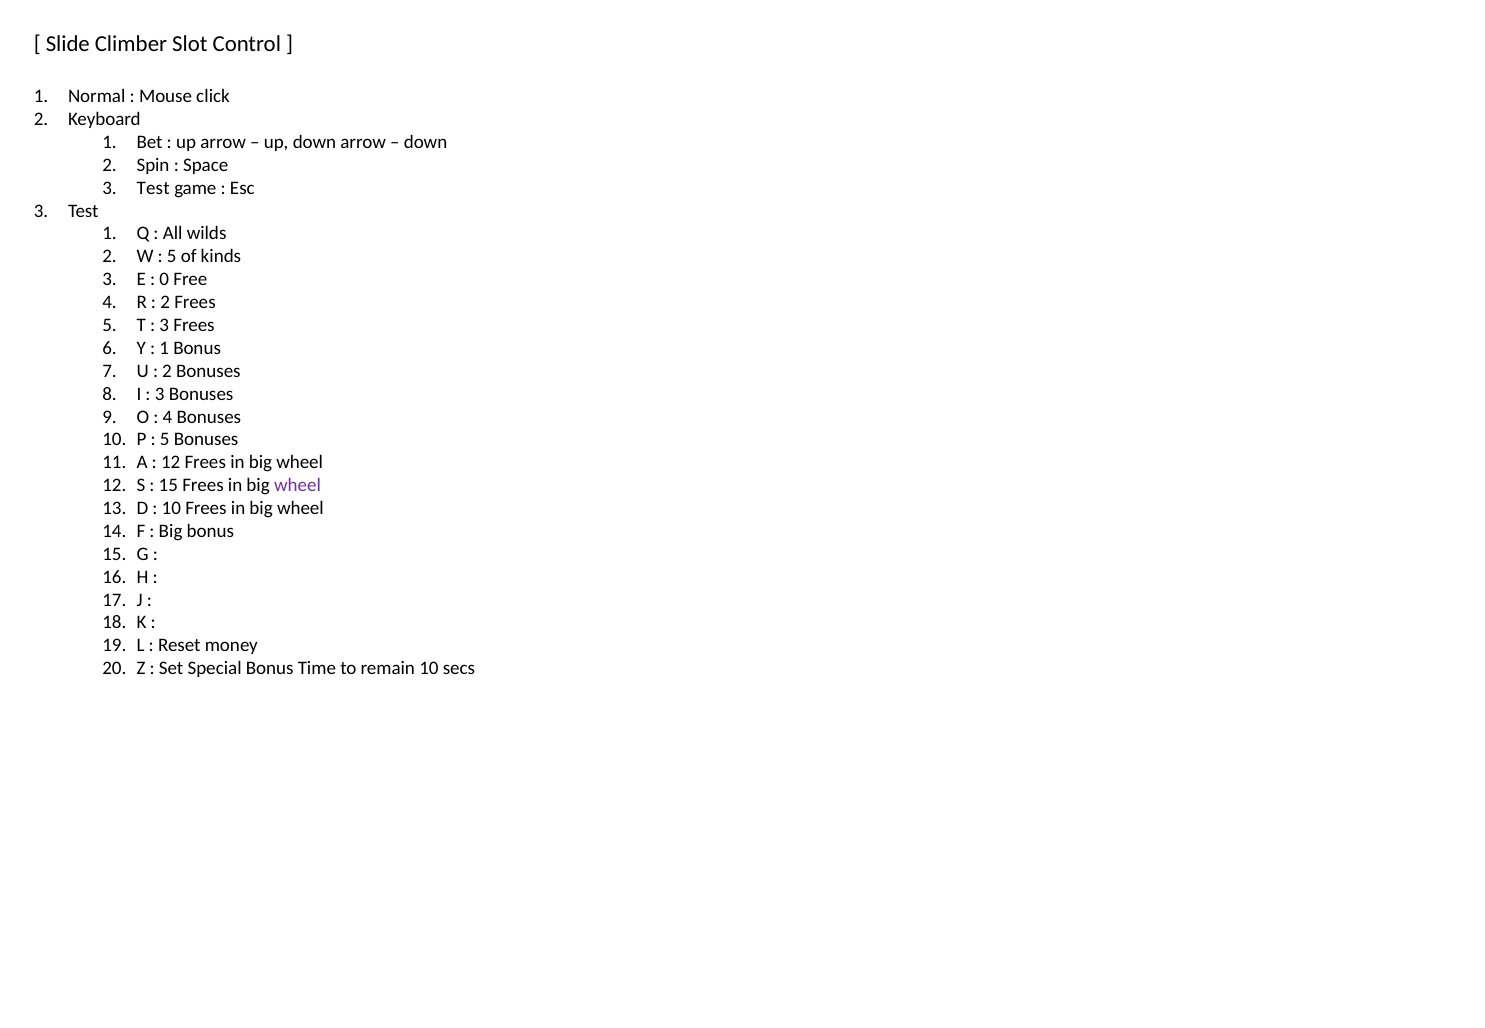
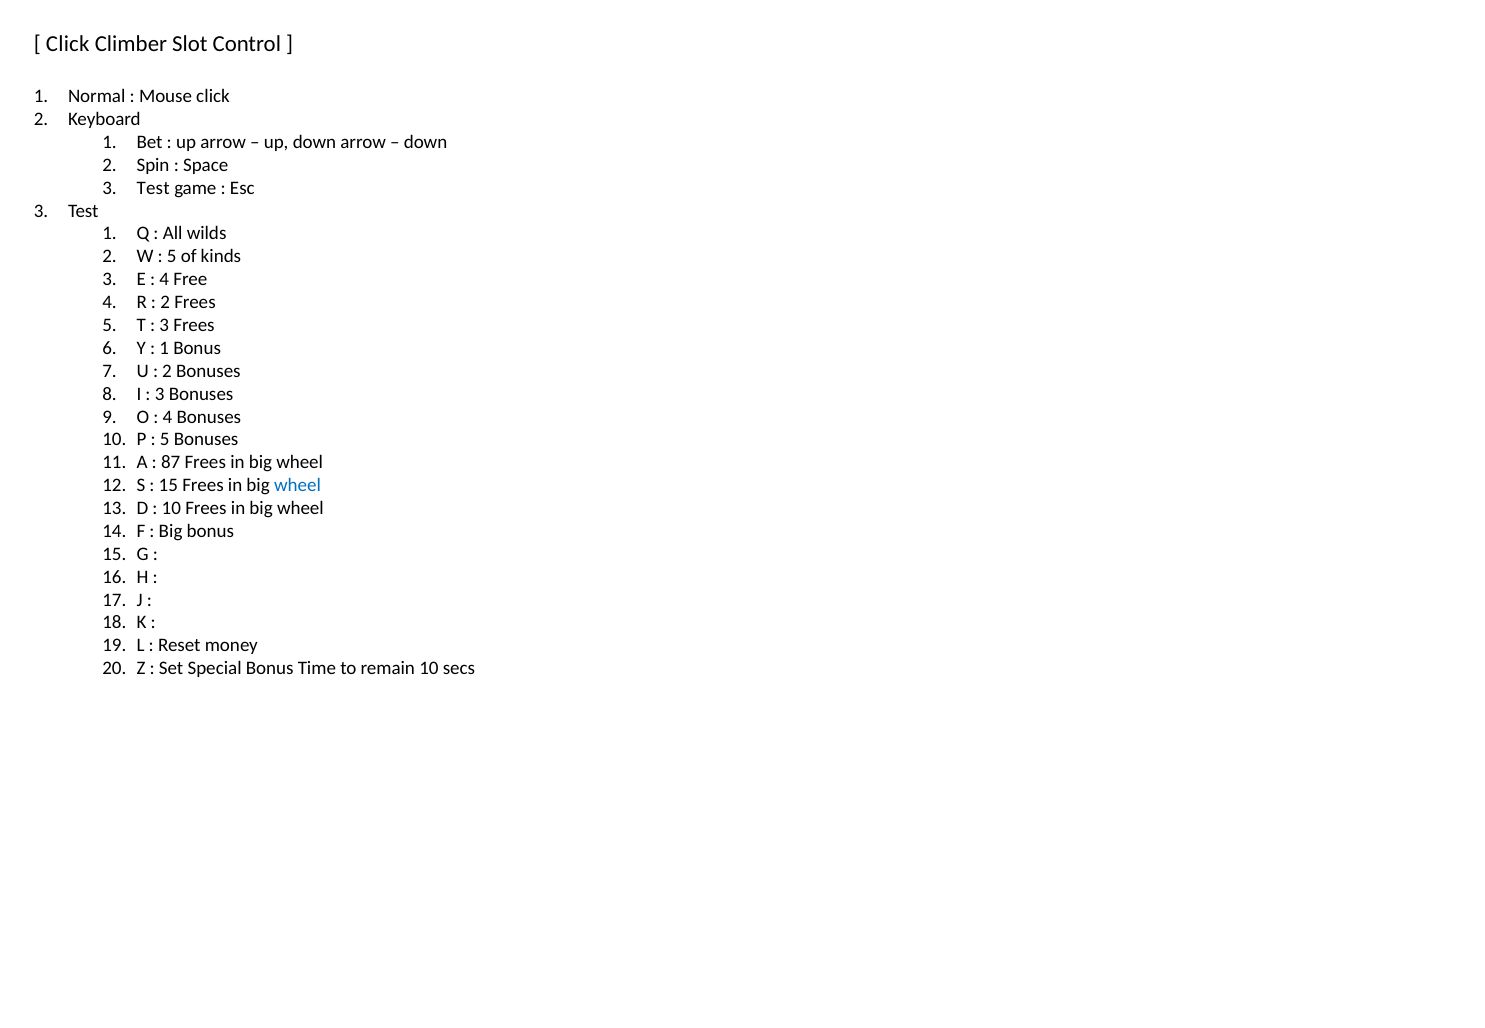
Slide at (68, 44): Slide -> Click
0 at (164, 279): 0 -> 4
12 at (171, 463): 12 -> 87
wheel at (297, 485) colour: purple -> blue
